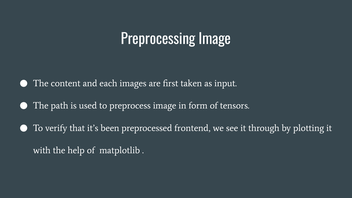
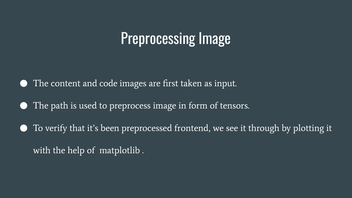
each: each -> code
